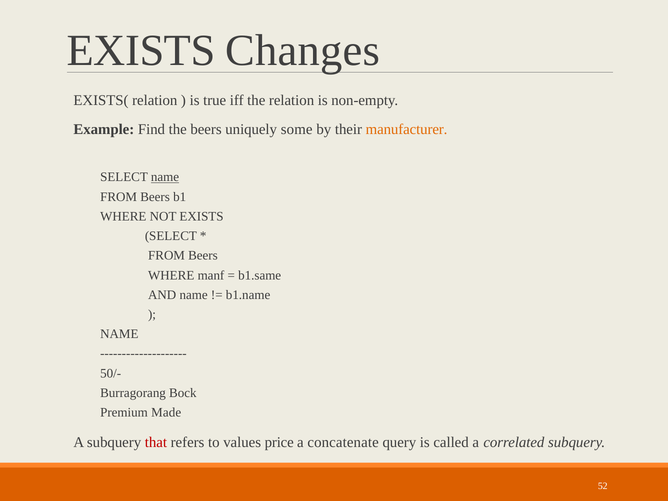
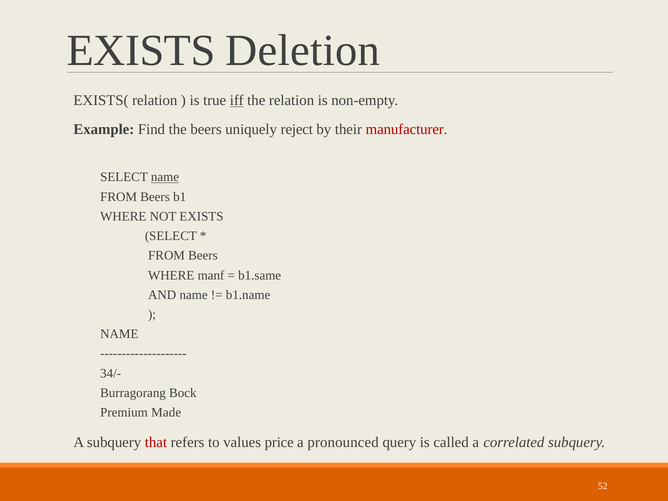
Changes: Changes -> Deletion
iff underline: none -> present
some: some -> reject
manufacturer colour: orange -> red
50/-: 50/- -> 34/-
concatenate: concatenate -> pronounced
